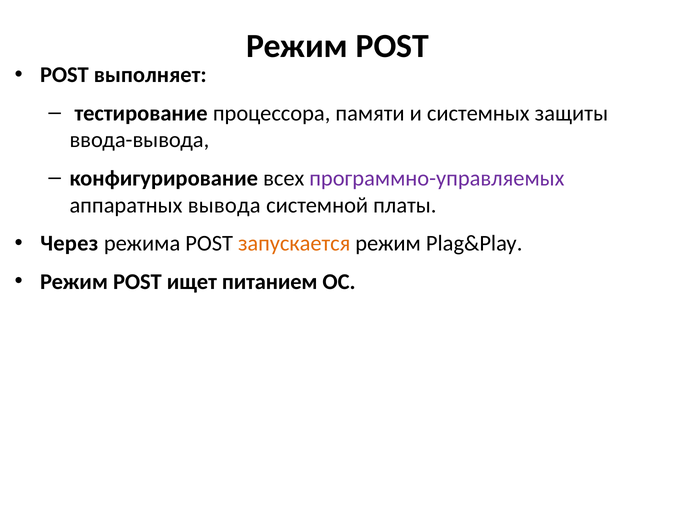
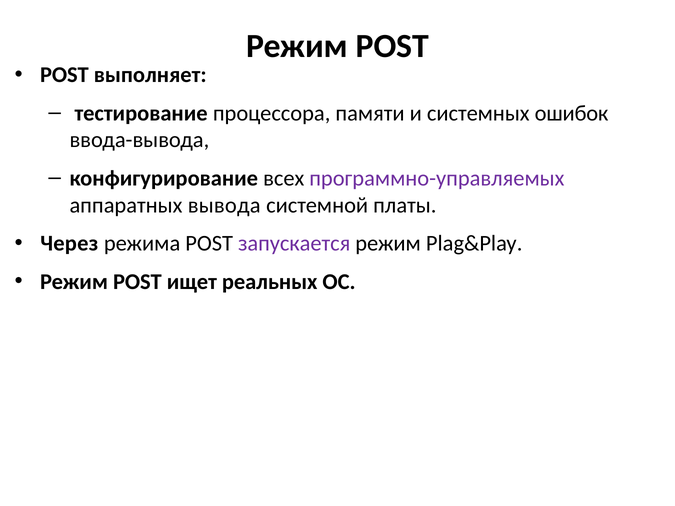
защиты: защиты -> ошибок
запускается colour: orange -> purple
питанием: питанием -> реальных
